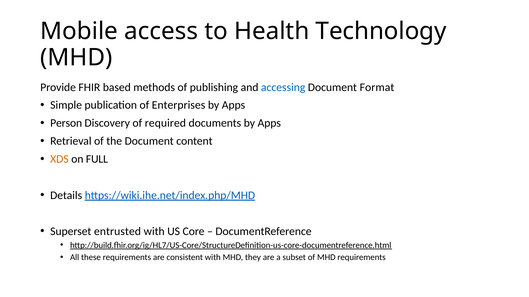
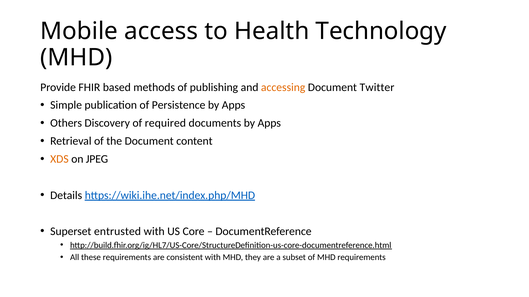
accessing colour: blue -> orange
Format: Format -> Twitter
Enterprises: Enterprises -> Persistence
Person: Person -> Others
FULL: FULL -> JPEG
